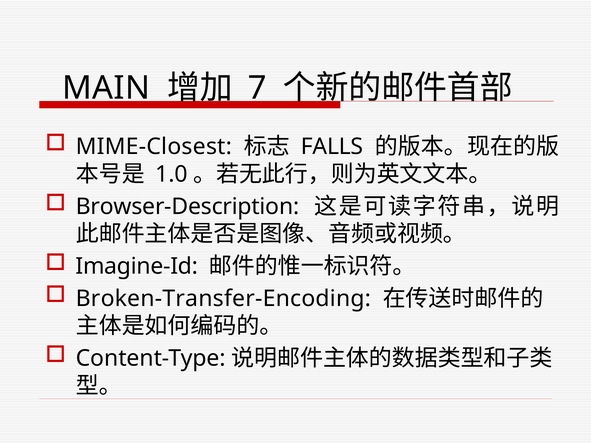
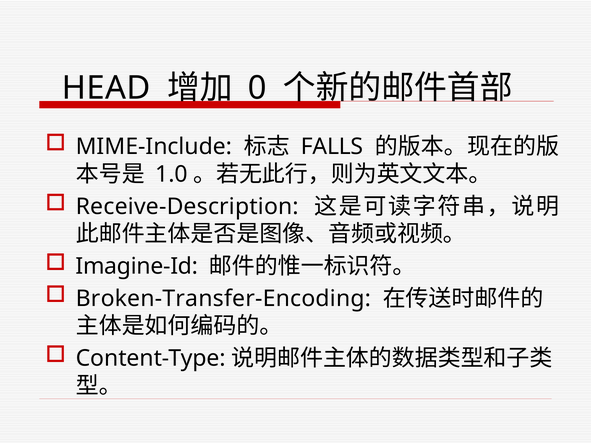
MAIN: MAIN -> HEAD
7: 7 -> 0
MIME-Closest: MIME-Closest -> MIME-Include
Browser-Description: Browser-Description -> Receive-Description
